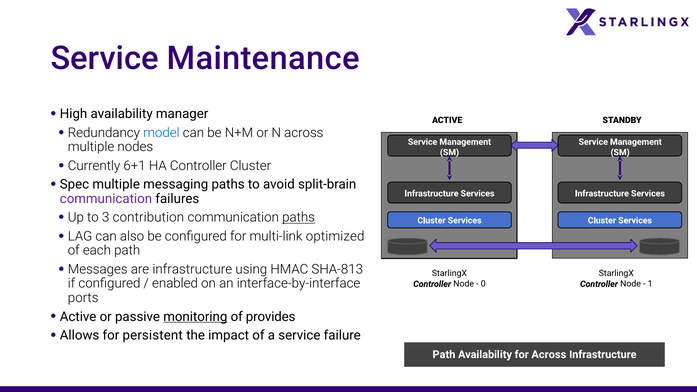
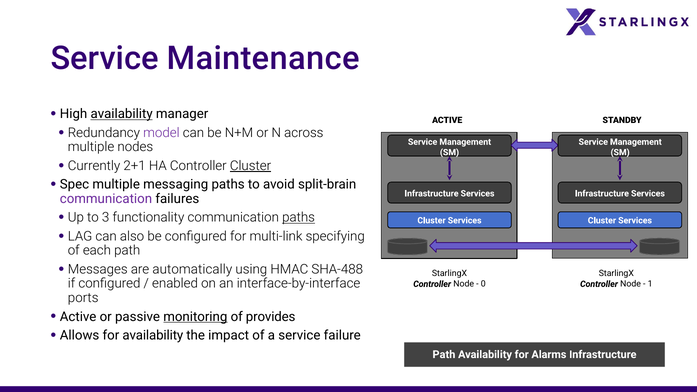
availability at (122, 114) underline: none -> present
model colour: blue -> purple
6+1: 6+1 -> 2+1
Cluster at (251, 166) underline: none -> present
contribution: contribution -> functionality
optimized: optimized -> specifying
are infrastructure: infrastructure -> automatically
SHA-813: SHA-813 -> SHA-488
for persistent: persistent -> availability
for Across: Across -> Alarms
